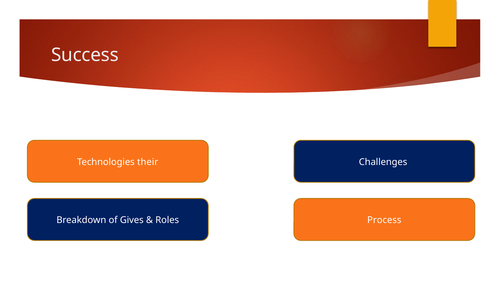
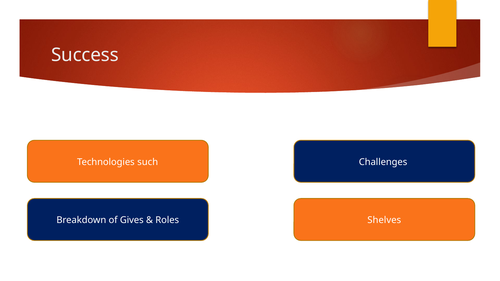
their: their -> such
Process: Process -> Shelves
